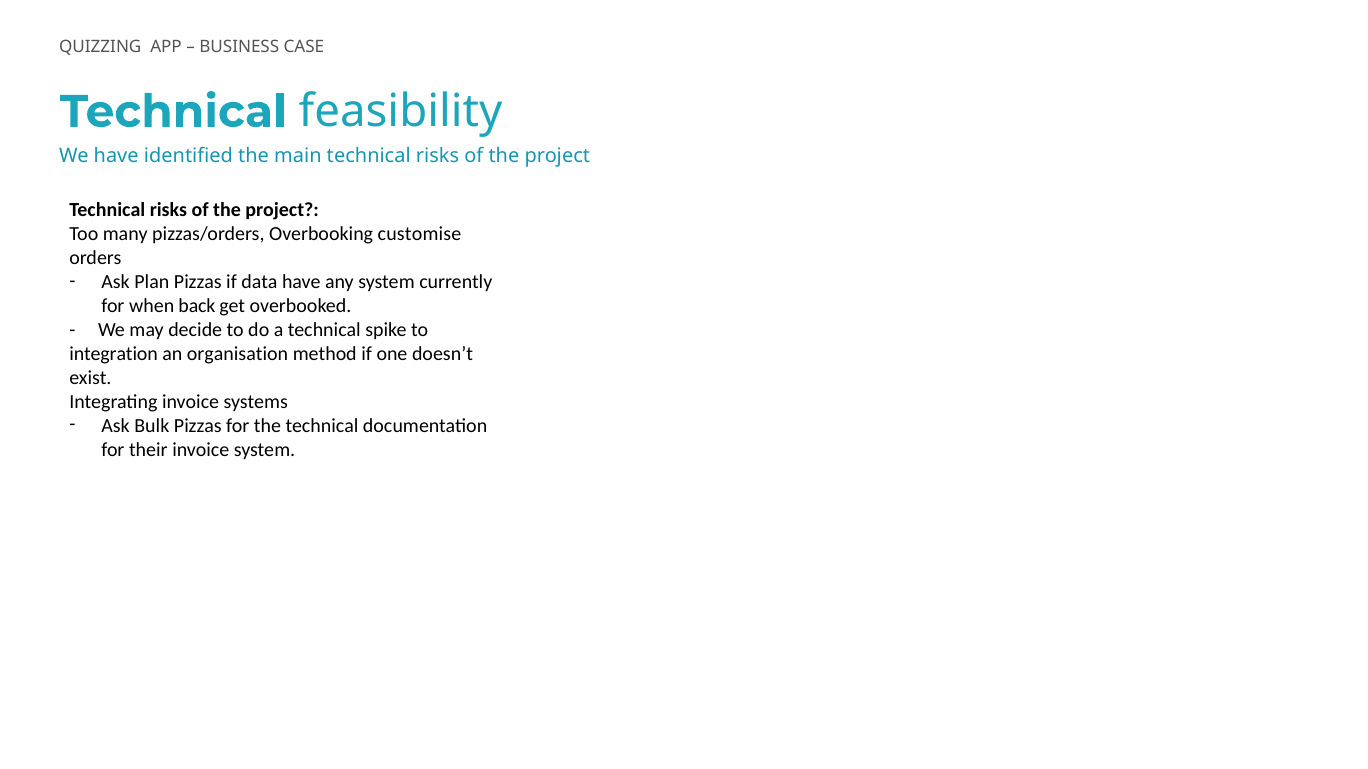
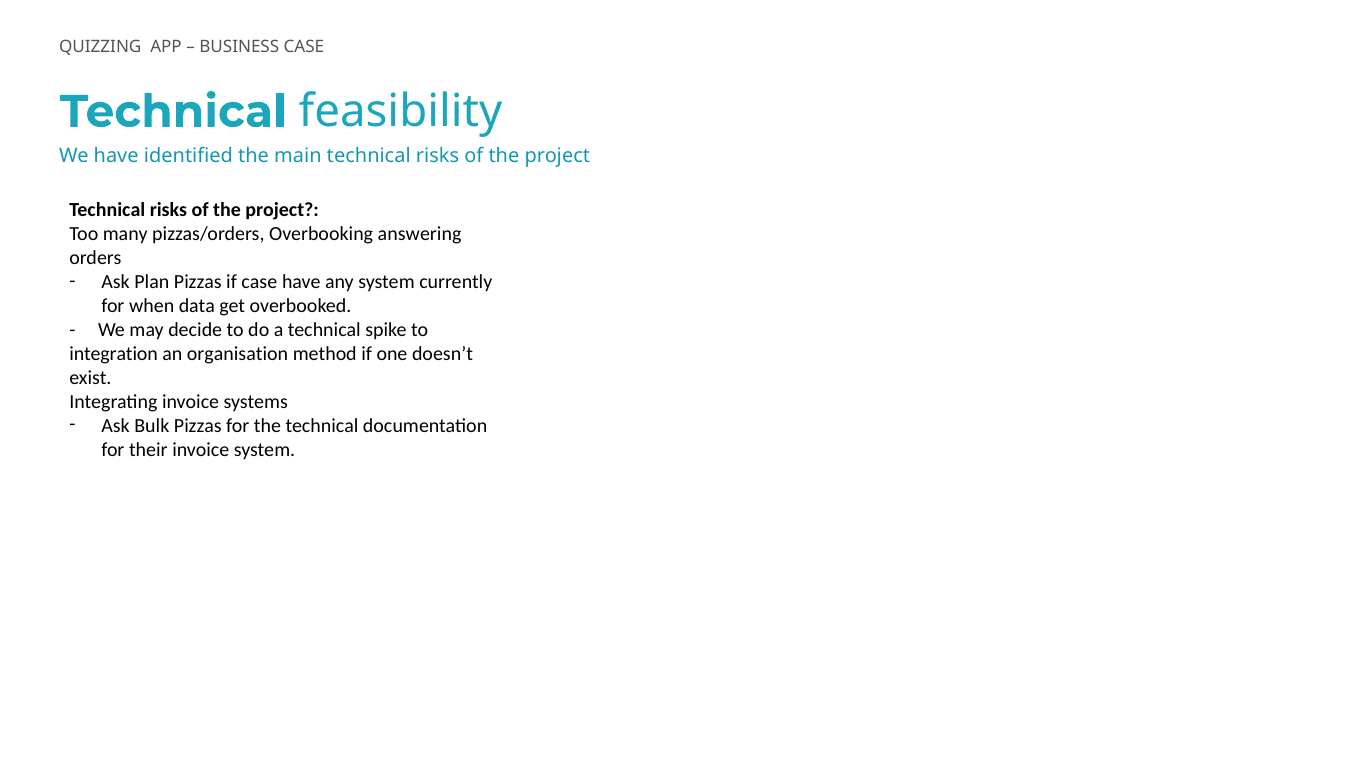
customise: customise -> answering
if data: data -> case
back: back -> data
